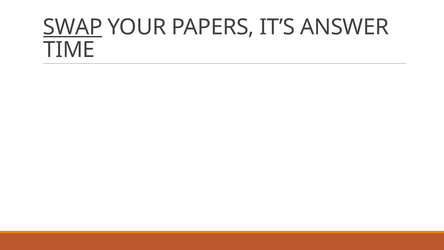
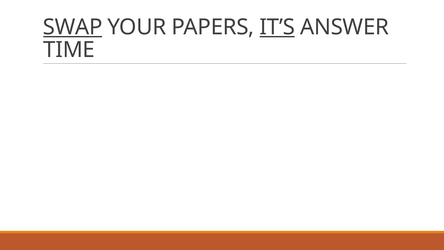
IT’S underline: none -> present
